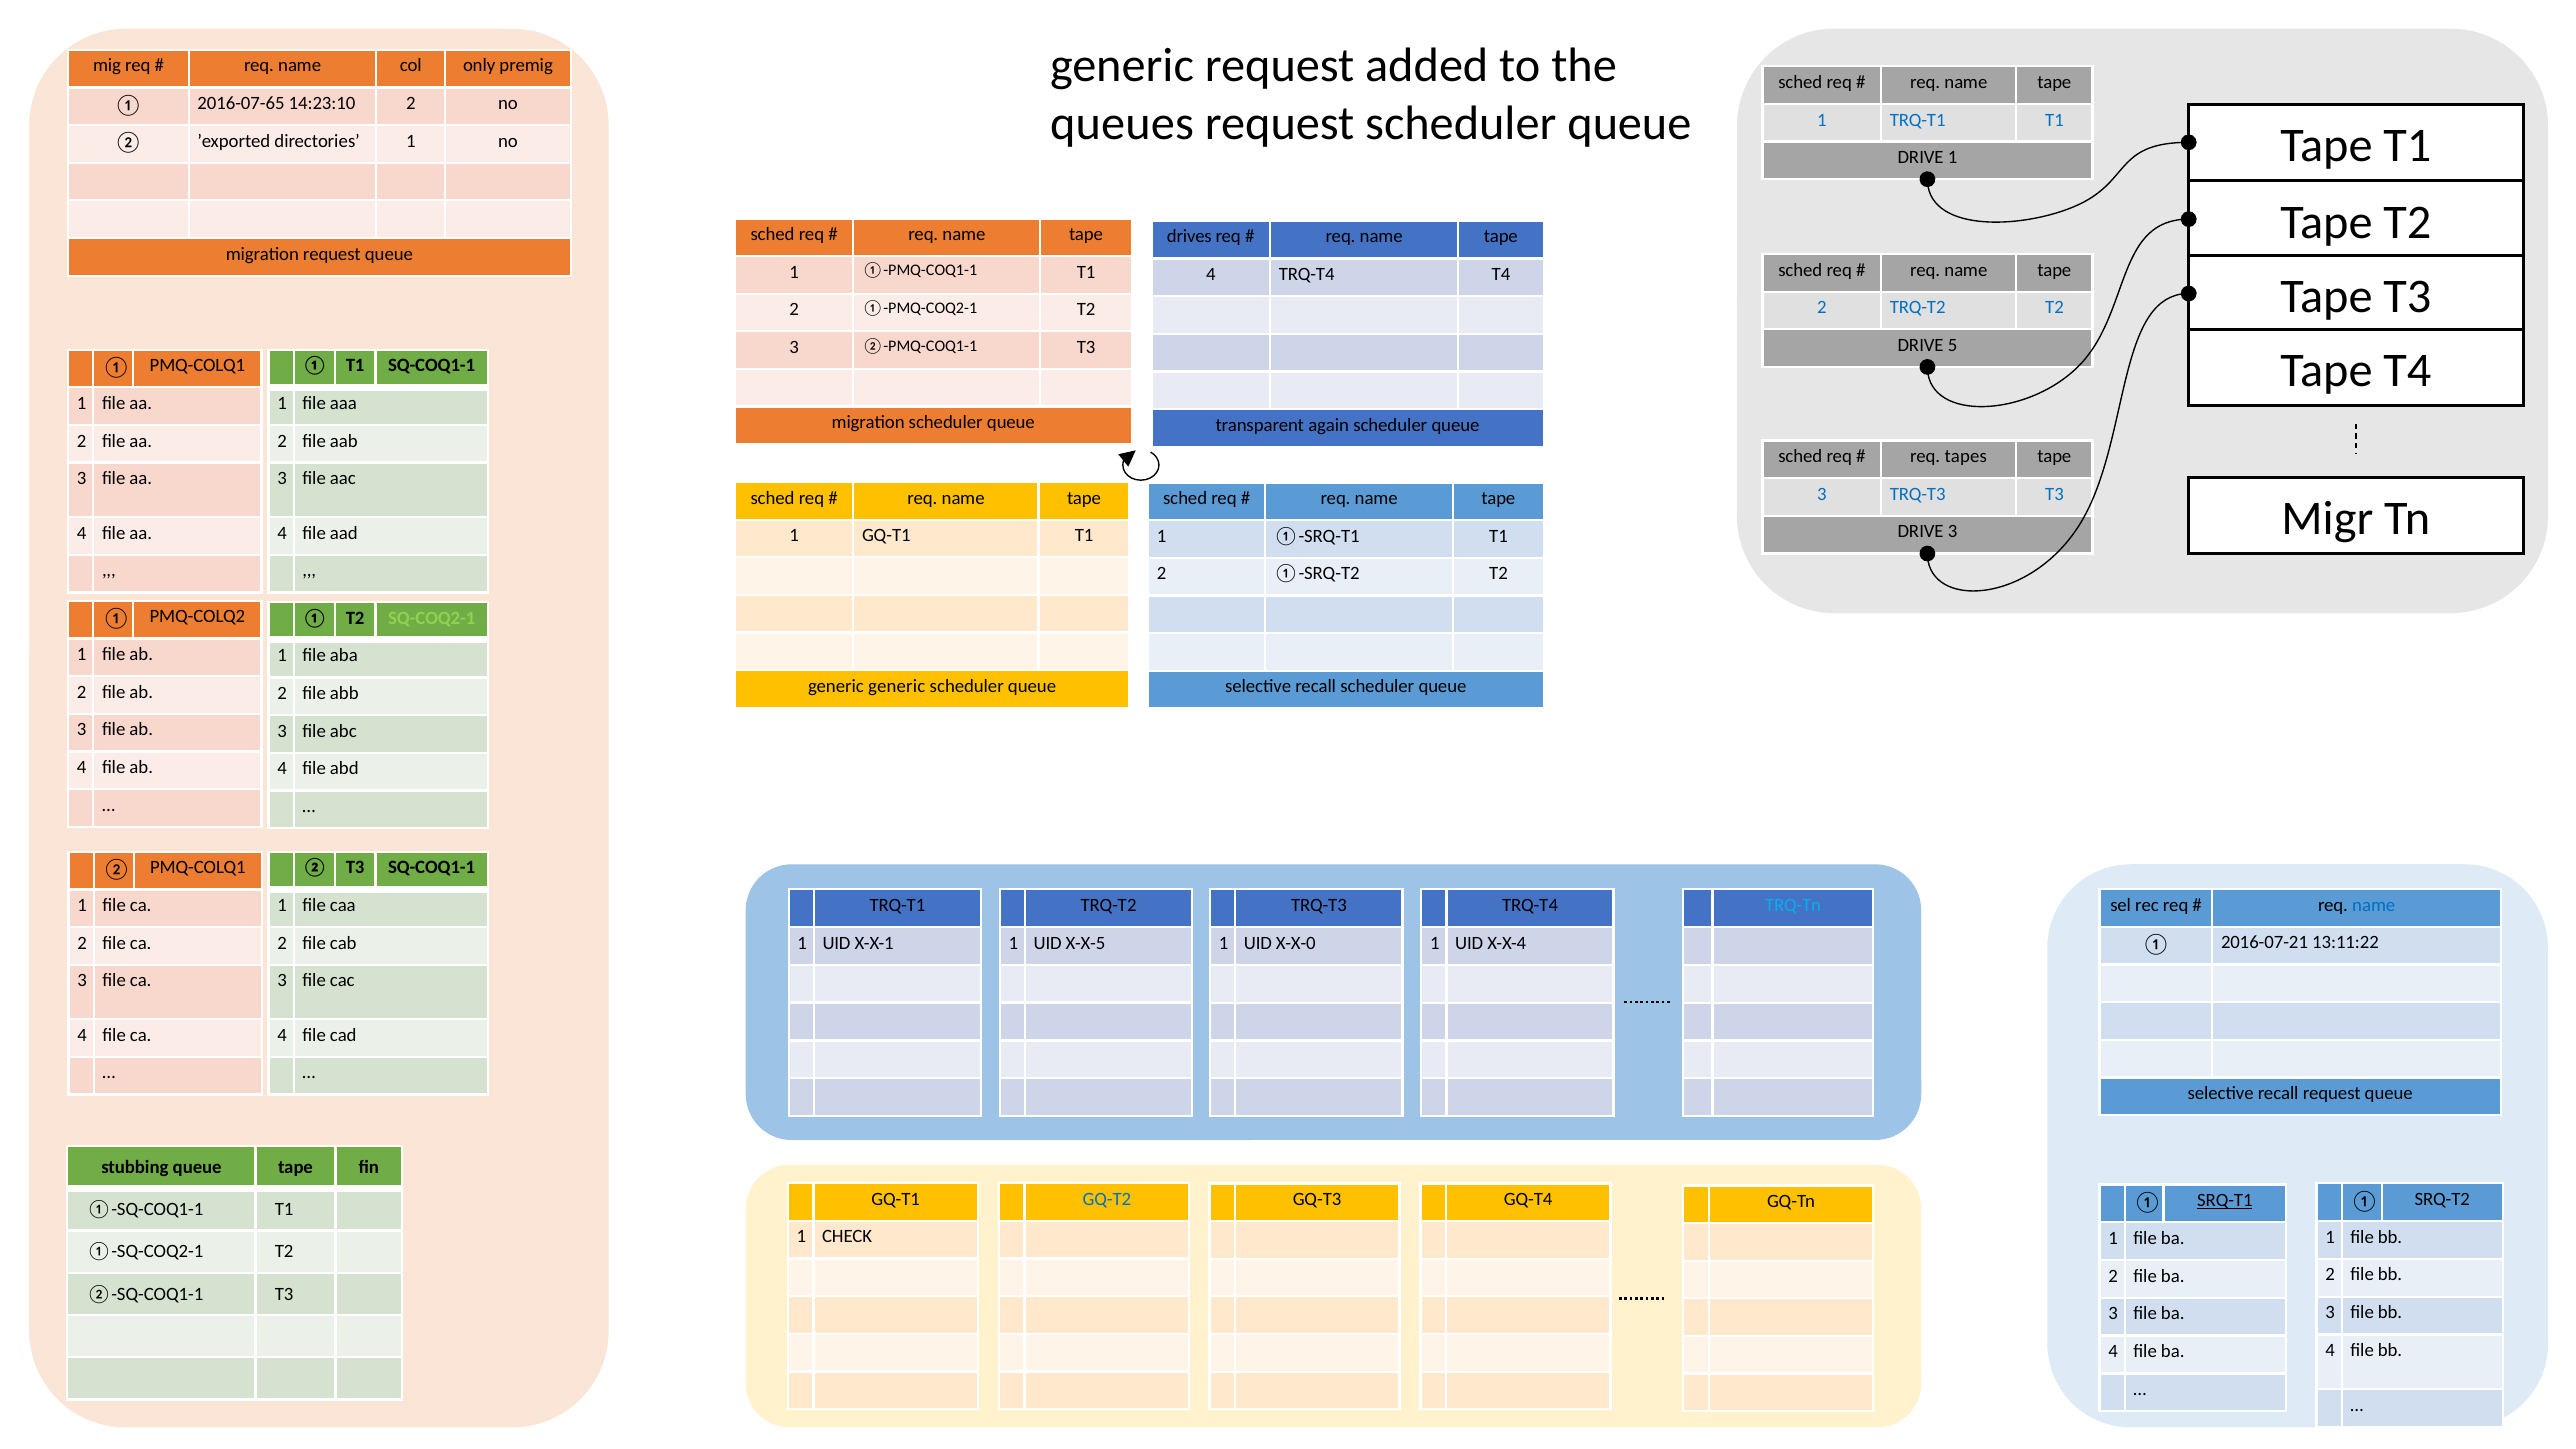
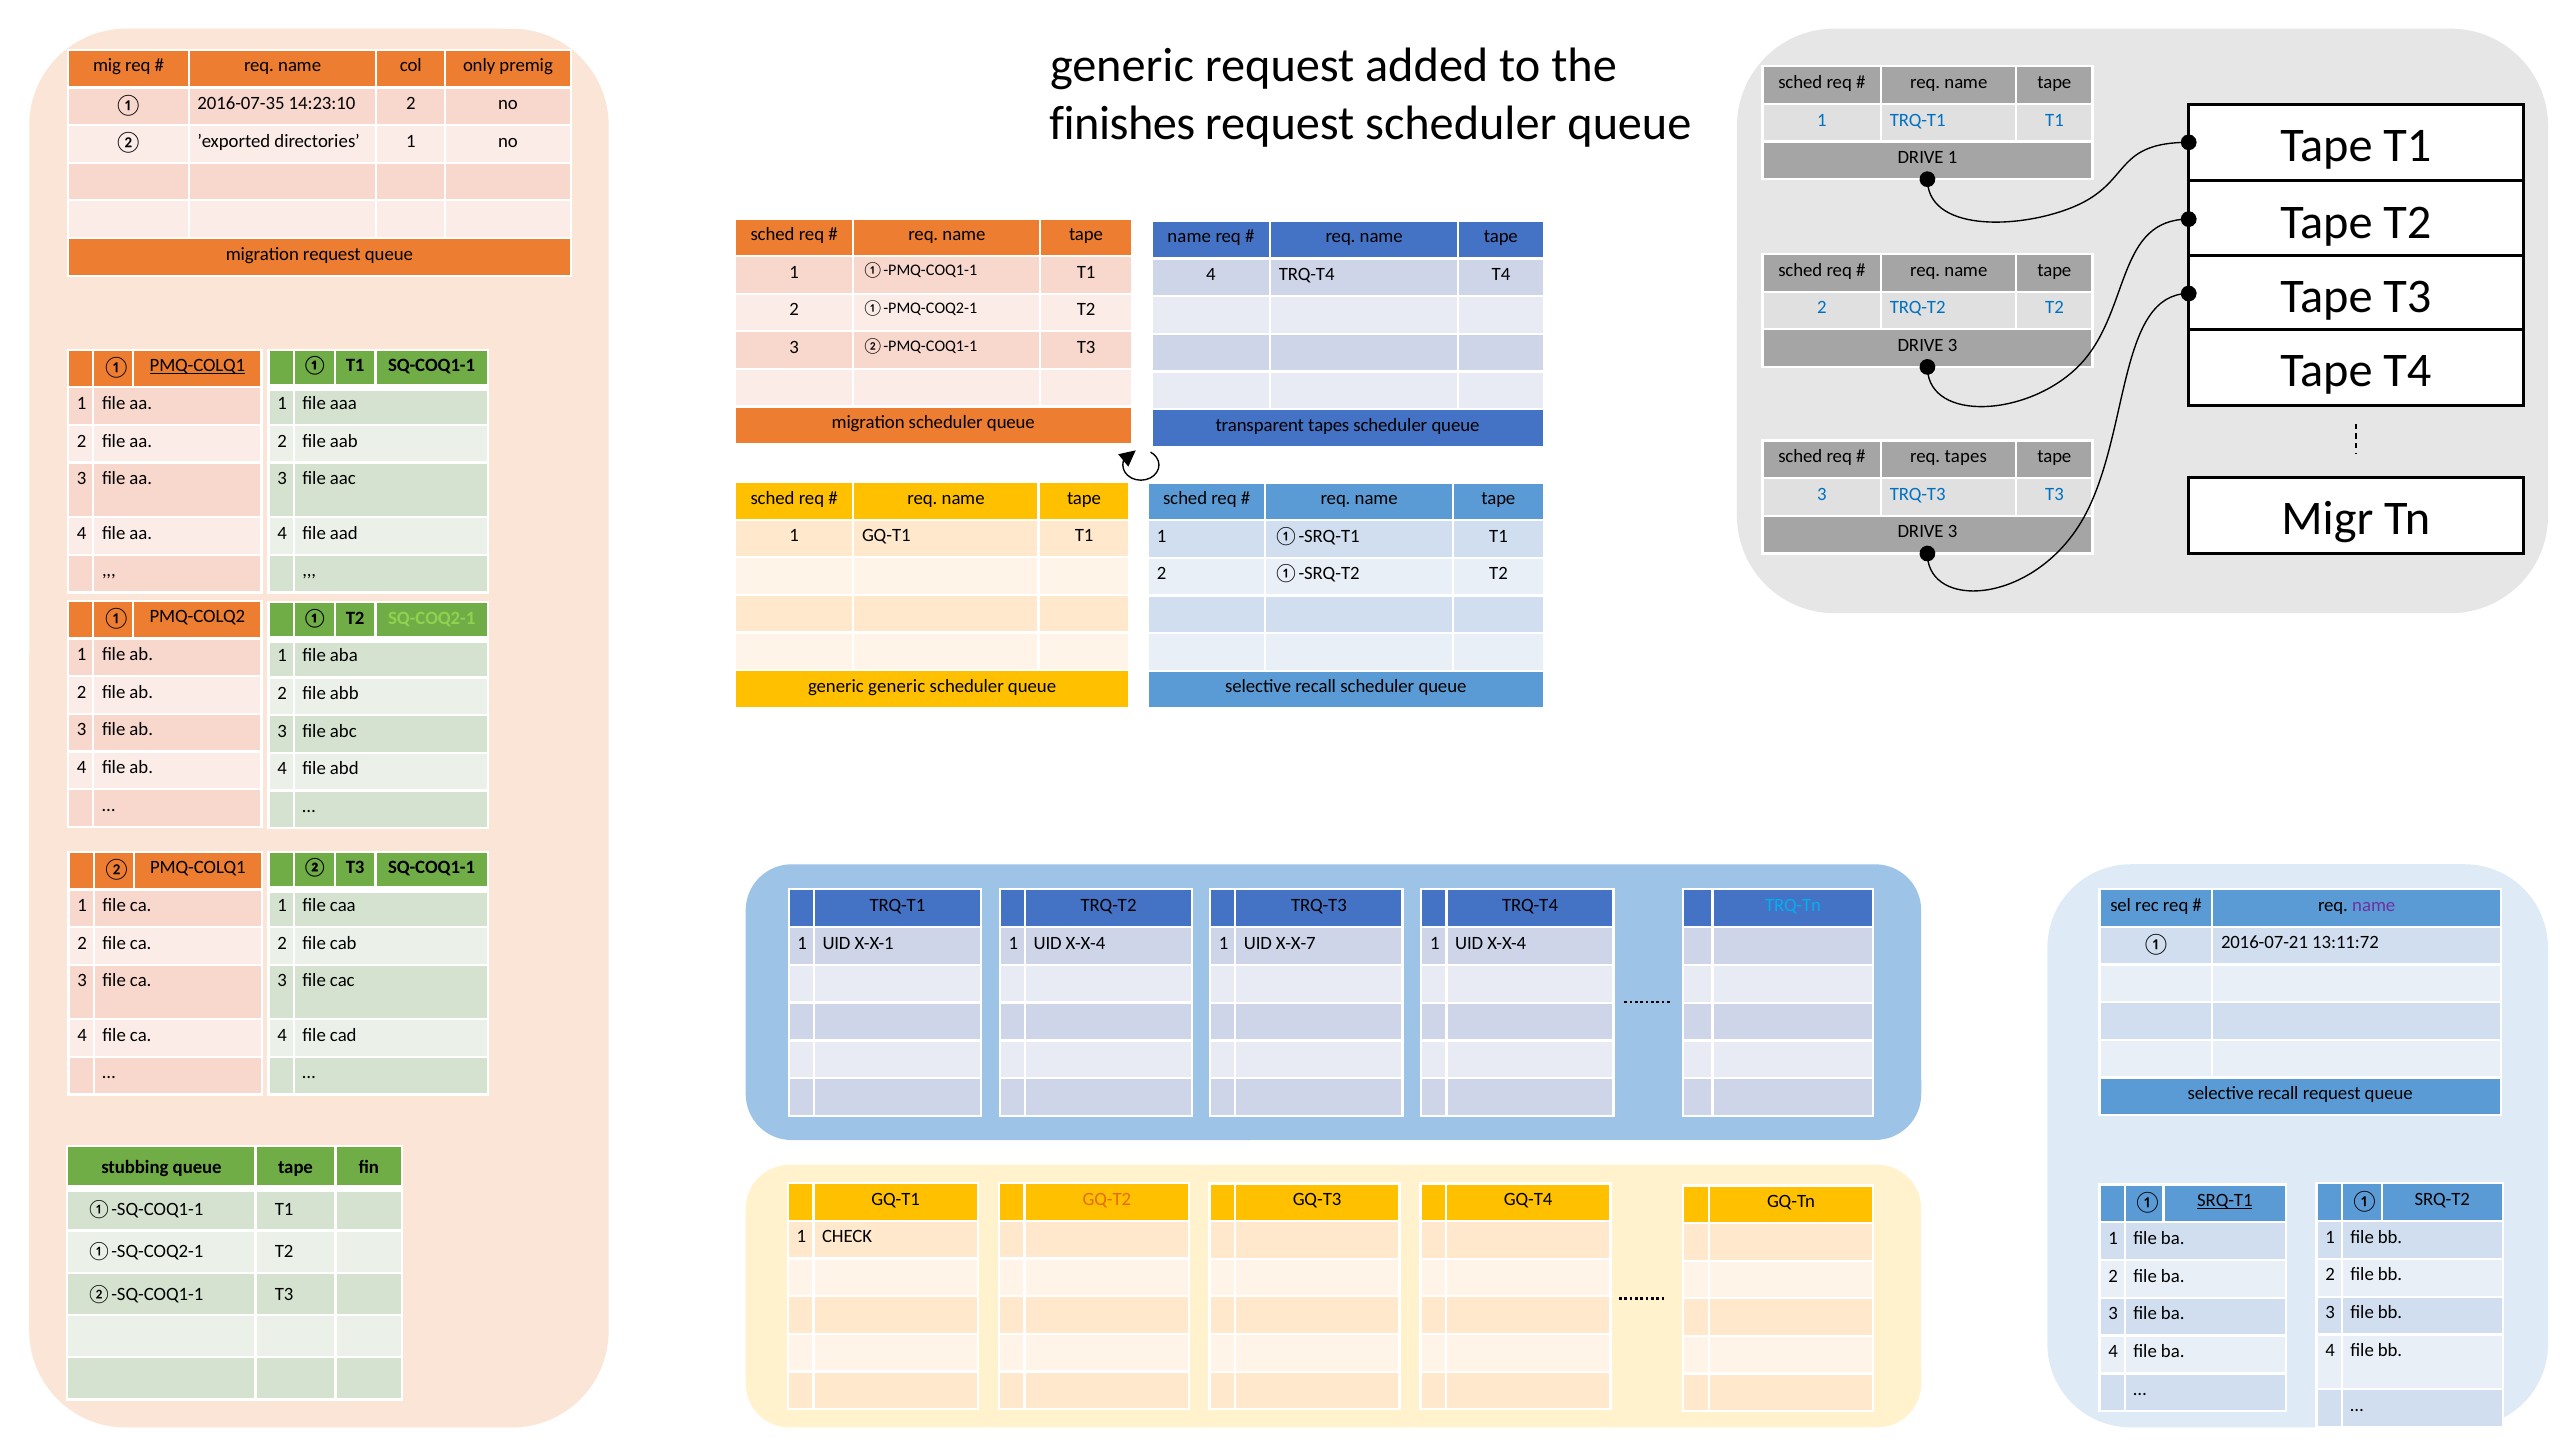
2016-07-65: 2016-07-65 -> 2016-07-35
queues: queues -> finishes
drives at (1189, 237): drives -> name
5 at (1953, 345): 5 -> 3
PMQ-COLQ1 at (197, 366) underline: none -> present
transparent again: again -> tapes
name at (2374, 905) colour: blue -> purple
X-X-5 at (1085, 943): X-X-5 -> X-X-4
X-X-0: X-X-0 -> X-X-7
13:11:22: 13:11:22 -> 13:11:72
GQ-T2 colour: blue -> orange
